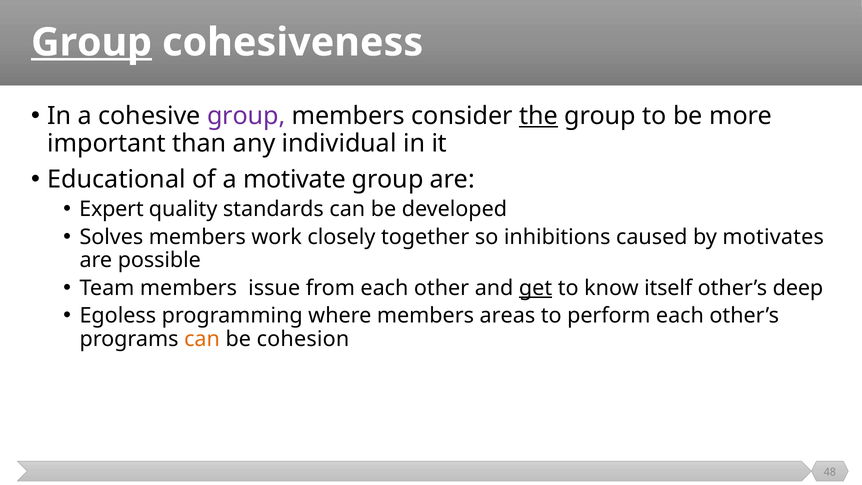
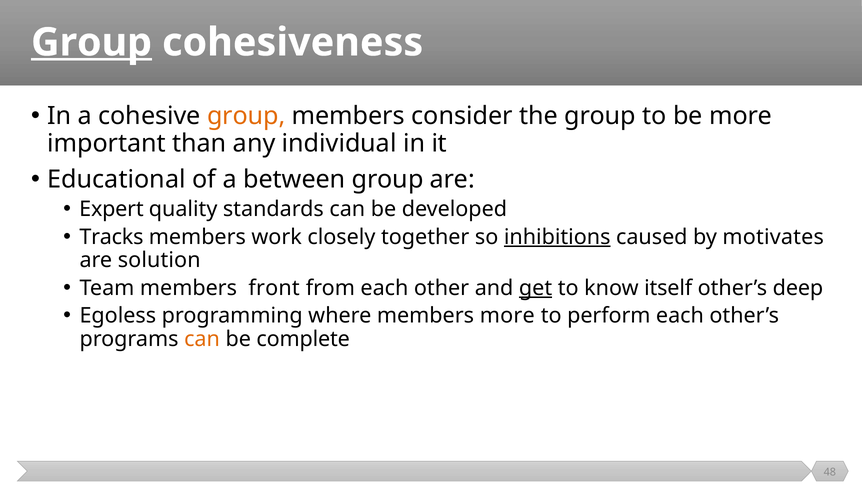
group at (246, 116) colour: purple -> orange
the underline: present -> none
motivate: motivate -> between
Solves: Solves -> Tracks
inhibitions underline: none -> present
possible: possible -> solution
issue: issue -> front
members areas: areas -> more
cohesion: cohesion -> complete
